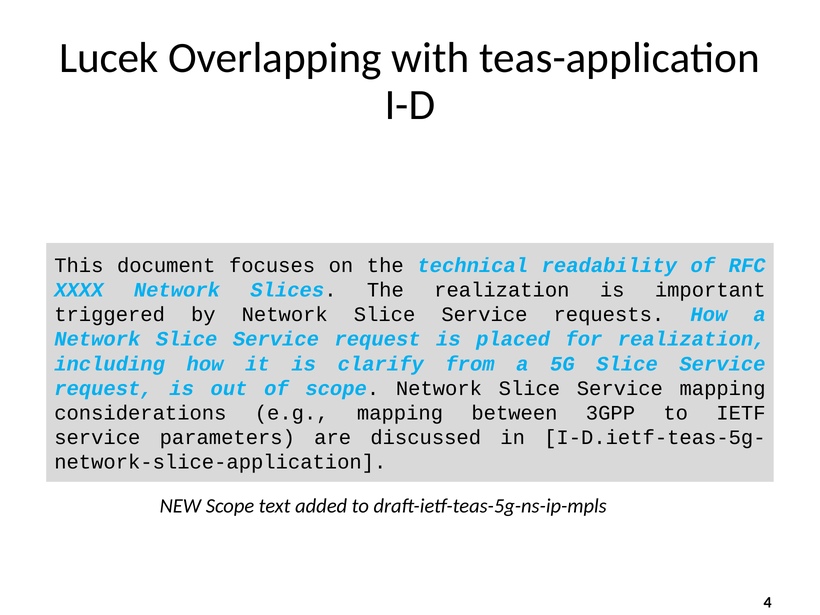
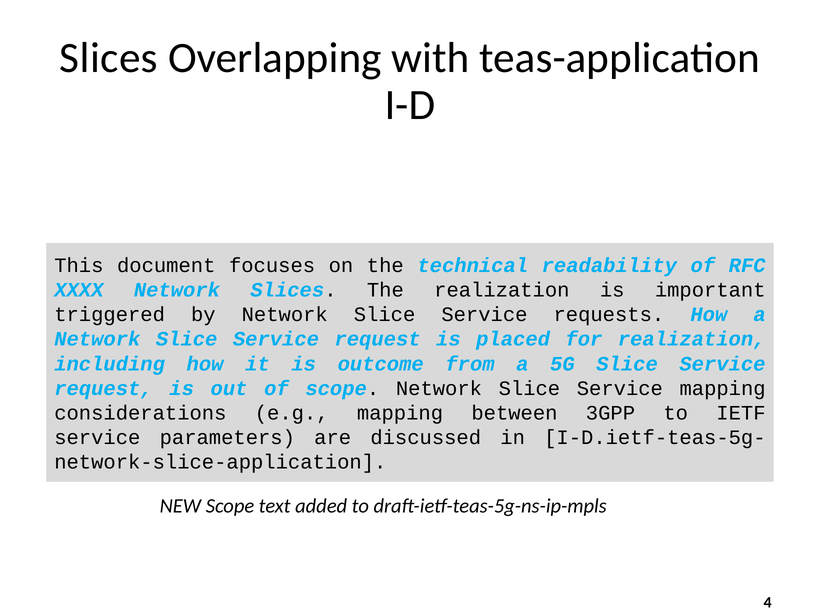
Lucek at (109, 58): Lucek -> Slices
clarify: clarify -> outcome
